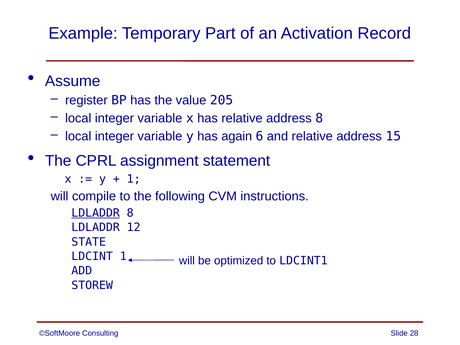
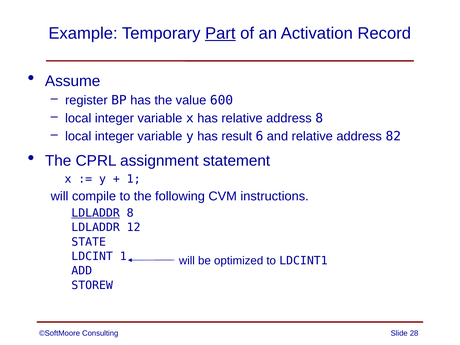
Part underline: none -> present
205: 205 -> 600
again: again -> result
15: 15 -> 82
